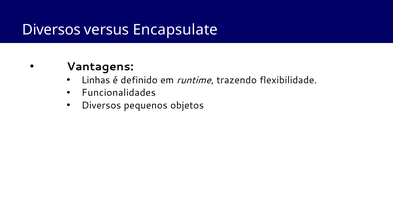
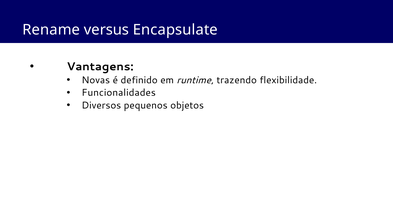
Diversos at (51, 30): Diversos -> Rename
Linhas: Linhas -> Novas
